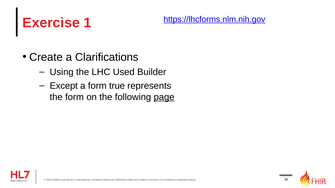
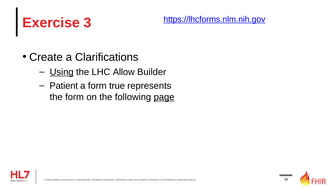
1: 1 -> 3
Using underline: none -> present
Used: Used -> Allow
Except: Except -> Patient
